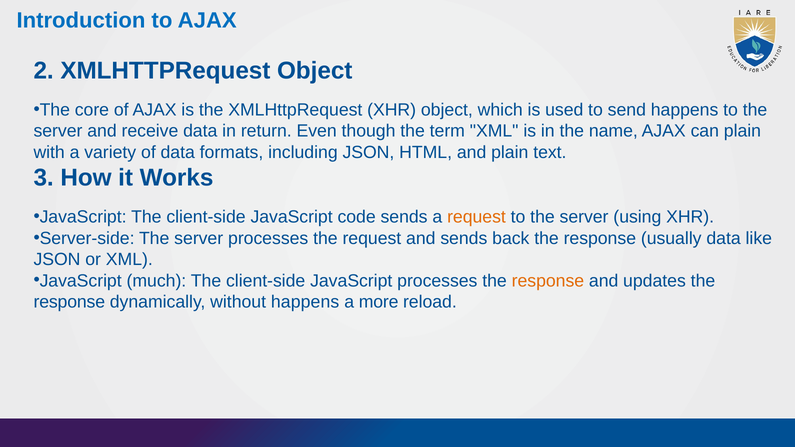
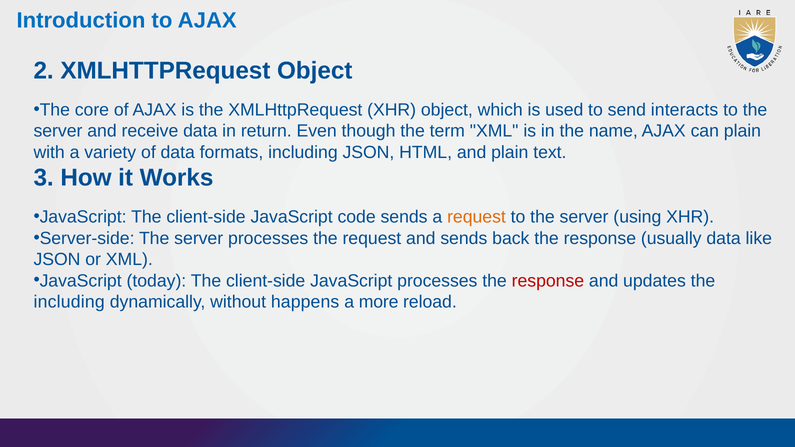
send happens: happens -> interacts
much: much -> today
response at (548, 281) colour: orange -> red
response at (69, 302): response -> including
